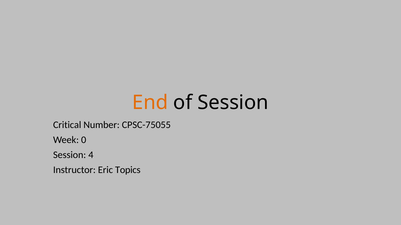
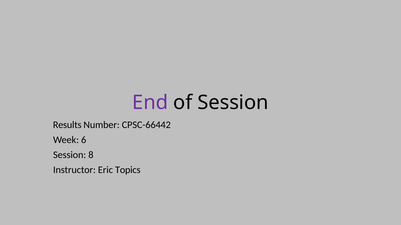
End colour: orange -> purple
Critical: Critical -> Results
CPSC-75055: CPSC-75055 -> CPSC-66442
0: 0 -> 6
4: 4 -> 8
